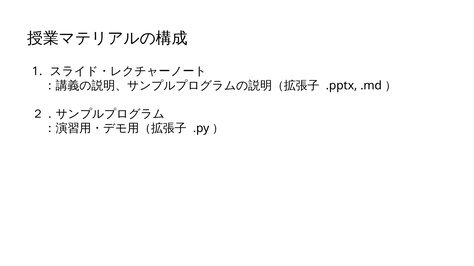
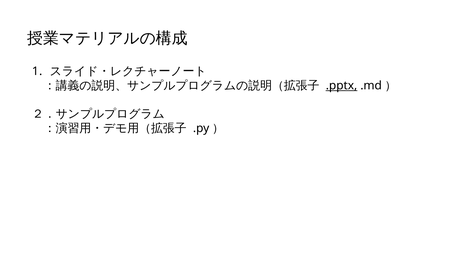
.pptx underline: none -> present
